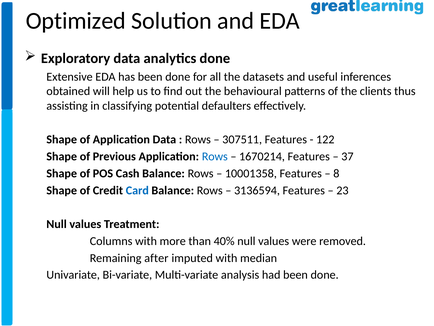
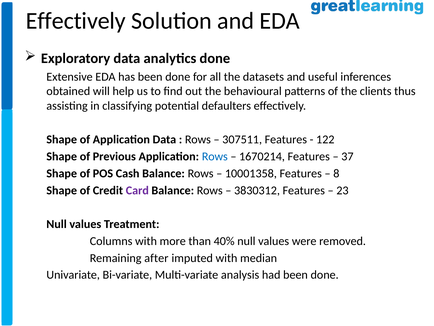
Optimized at (76, 21): Optimized -> Effectively
Card colour: blue -> purple
3136594: 3136594 -> 3830312
